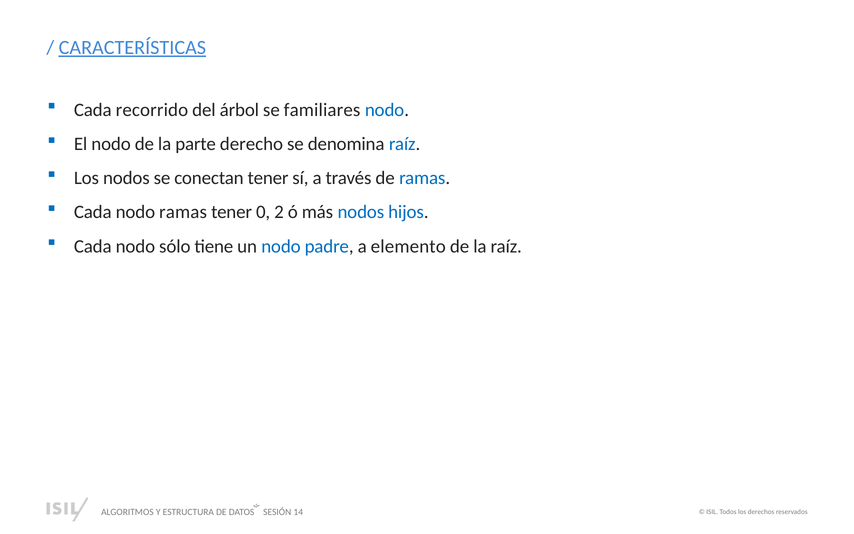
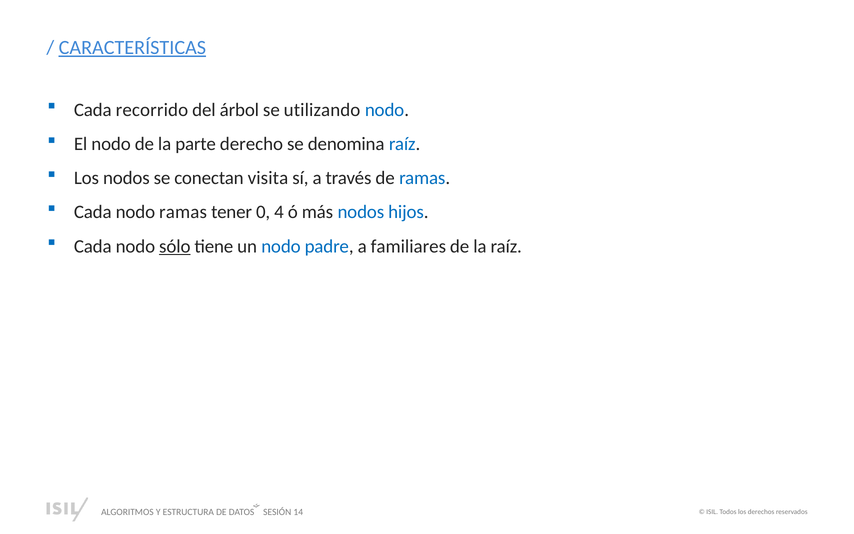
familiares: familiares -> utilizando
conectan tener: tener -> visita
2: 2 -> 4
sólo underline: none -> present
elemento: elemento -> familiares
